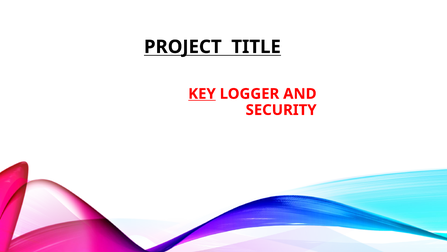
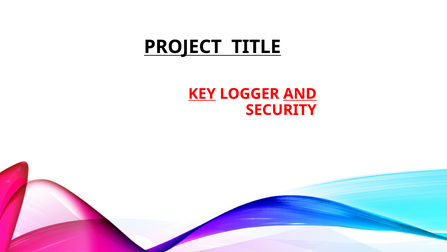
AND underline: none -> present
